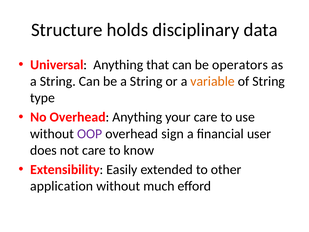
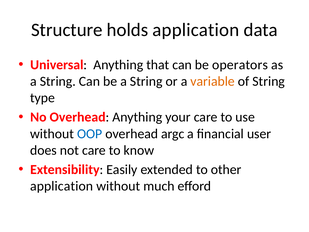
holds disciplinary: disciplinary -> application
OOP colour: purple -> blue
sign: sign -> argc
